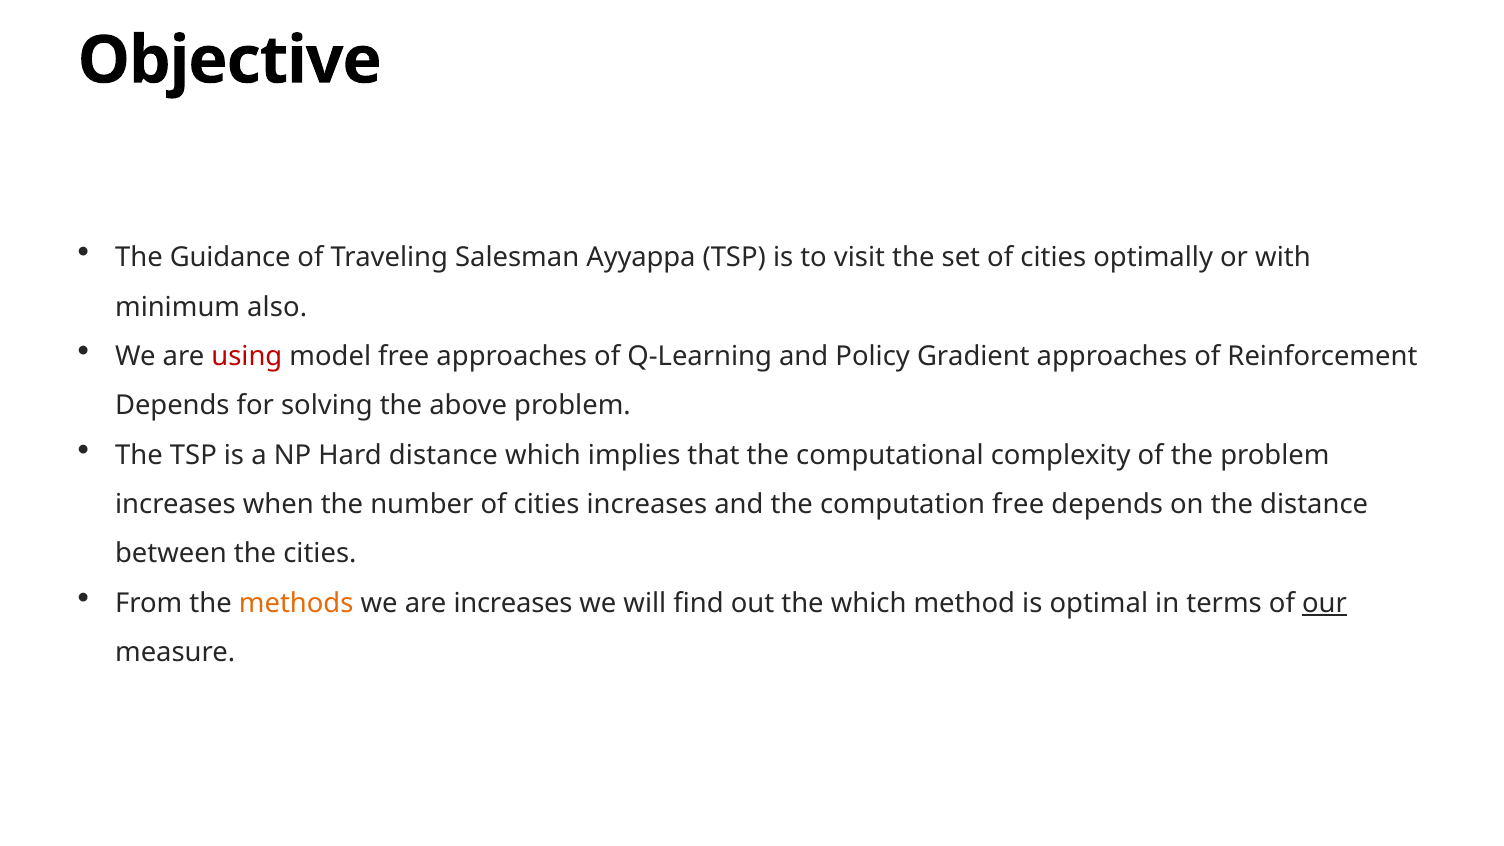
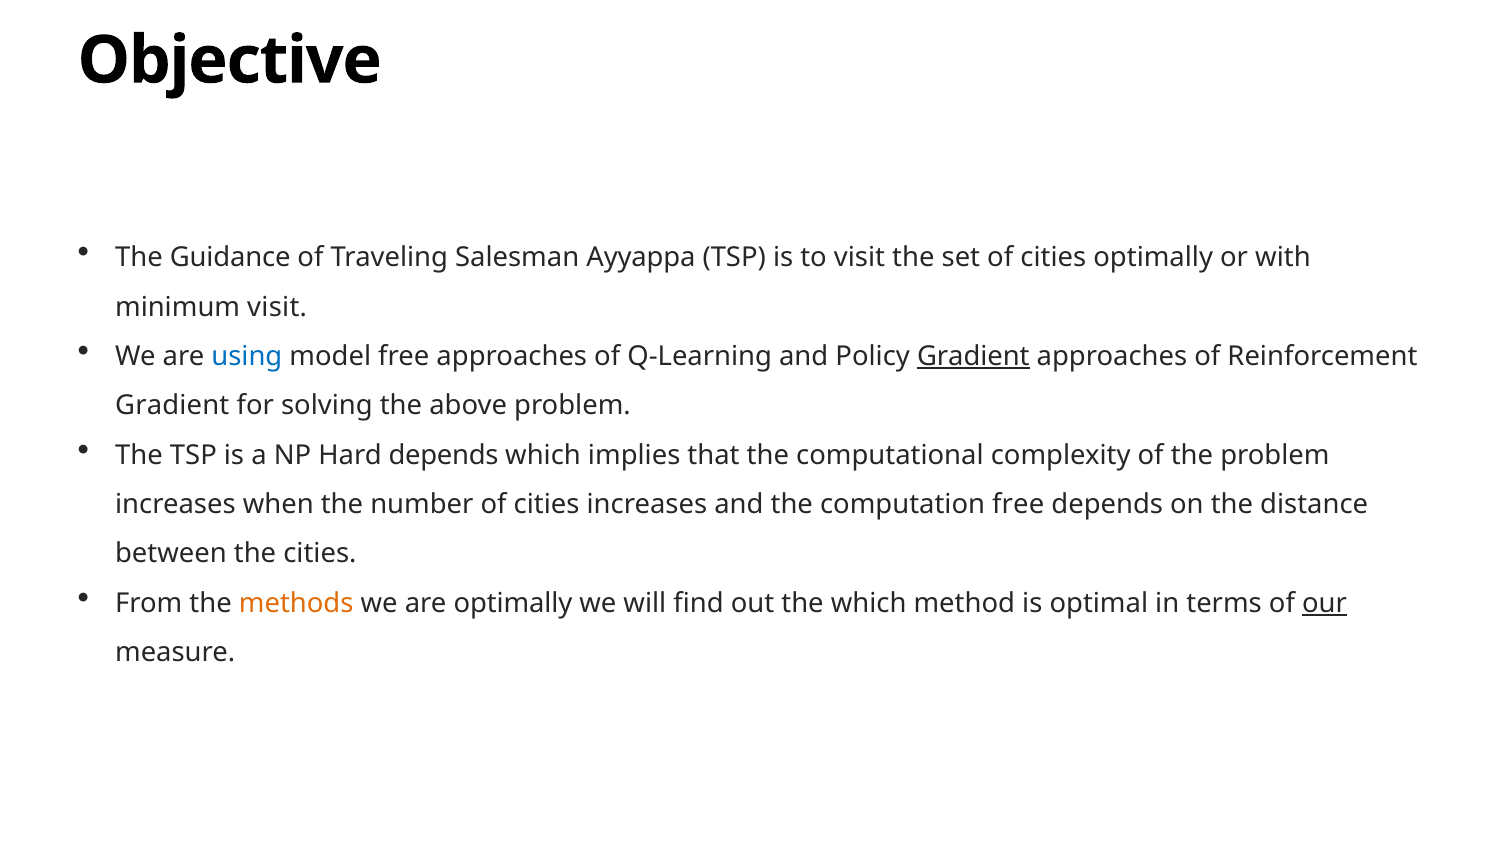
minimum also: also -> visit
using colour: red -> blue
Gradient at (973, 356) underline: none -> present
Depends at (172, 406): Depends -> Gradient
Hard distance: distance -> depends
are increases: increases -> optimally
